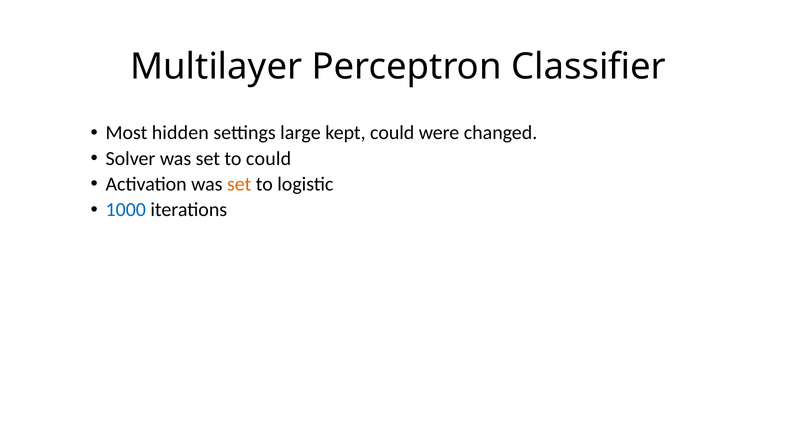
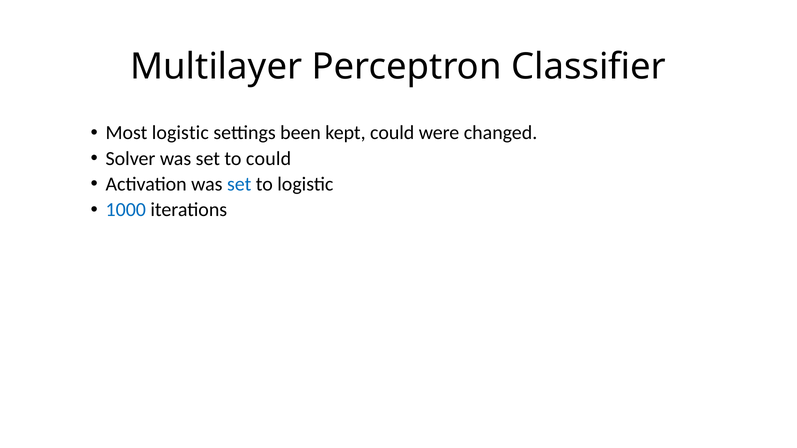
Most hidden: hidden -> logistic
large: large -> been
set at (239, 184) colour: orange -> blue
